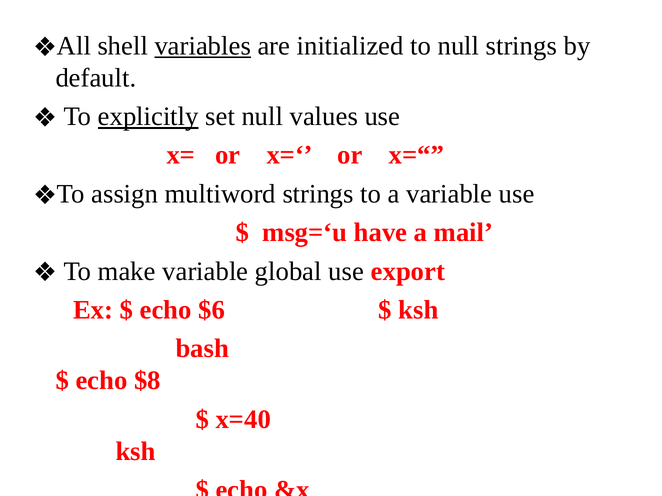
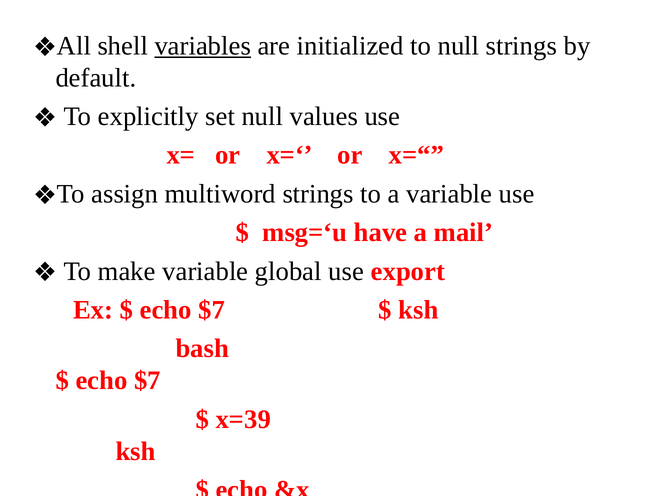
explicitly underline: present -> none
$6 at (212, 310): $6 -> $7
$8 at (147, 381): $8 -> $7
x=40: x=40 -> x=39
